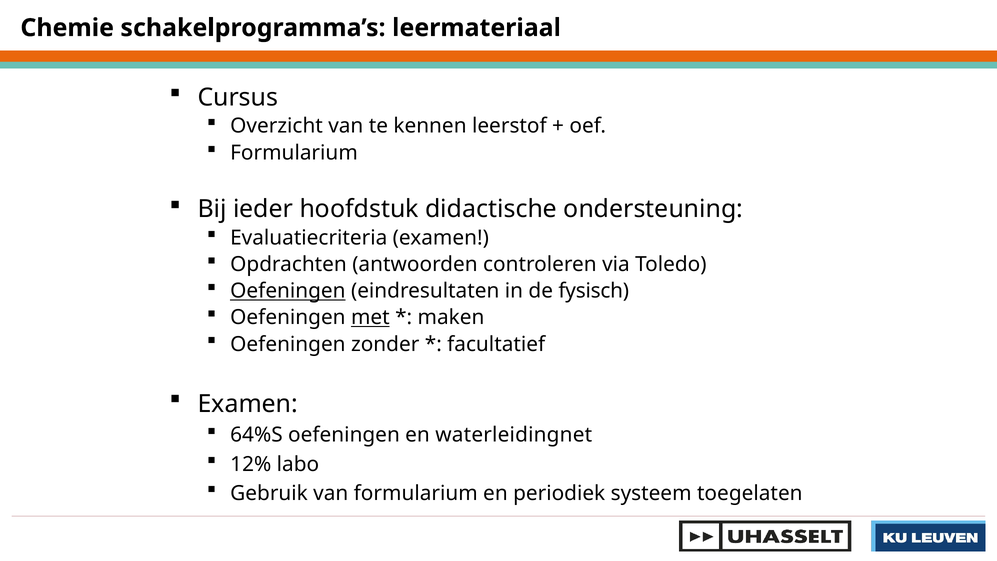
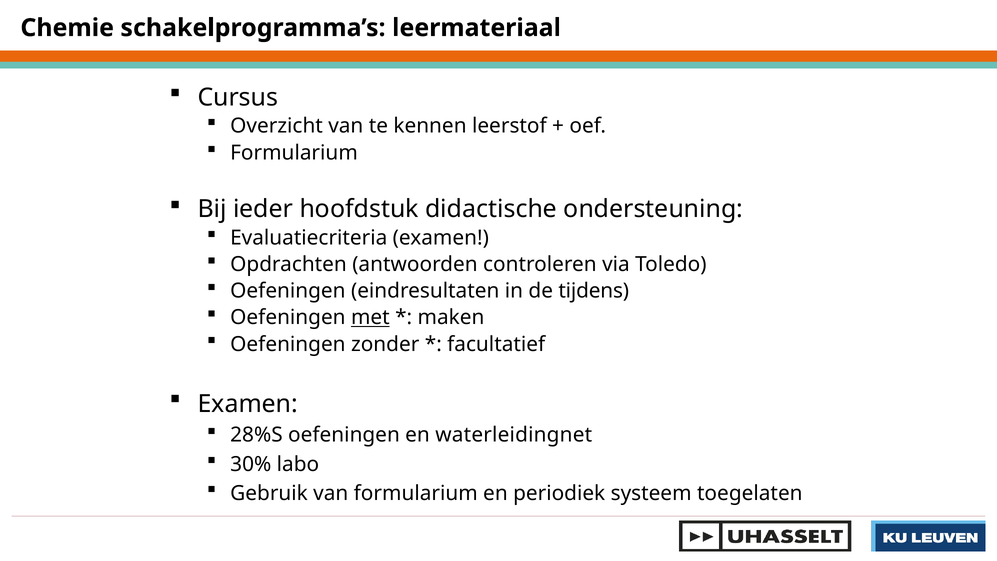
Oefeningen at (288, 291) underline: present -> none
fysisch: fysisch -> tijdens
64%S: 64%S -> 28%S
12%: 12% -> 30%
